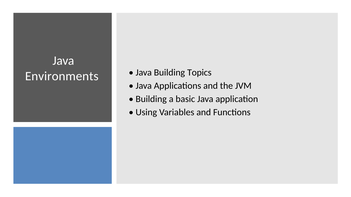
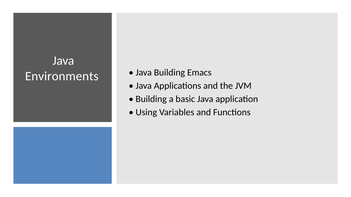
Topics: Topics -> Emacs
